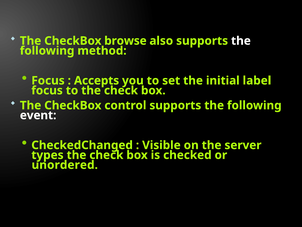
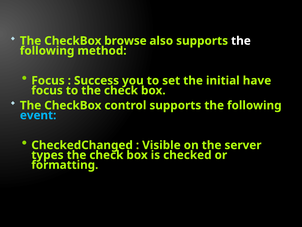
Accepts: Accepts -> Success
label: label -> have
event colour: white -> light blue
unordered: unordered -> formatting
